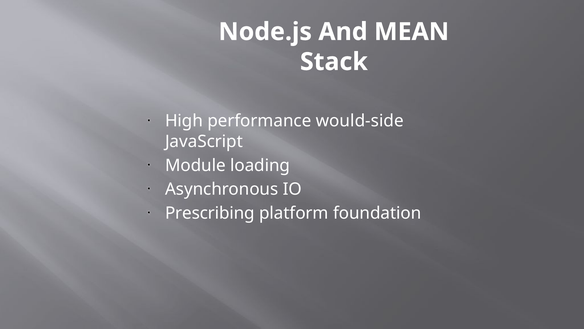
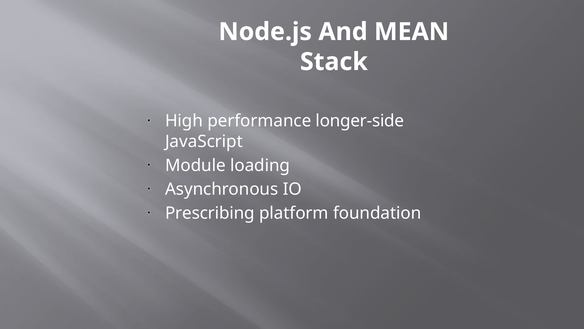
would-side: would-side -> longer-side
